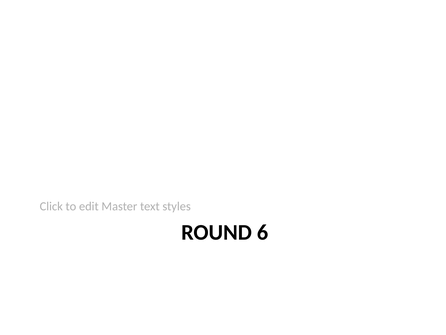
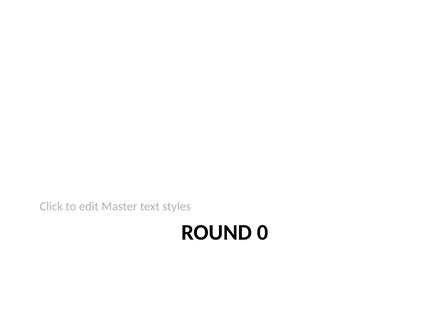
6: 6 -> 0
